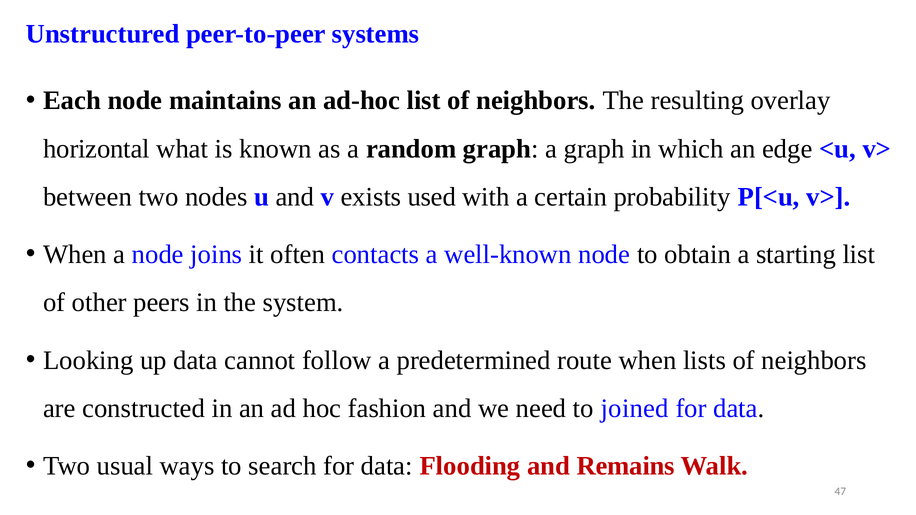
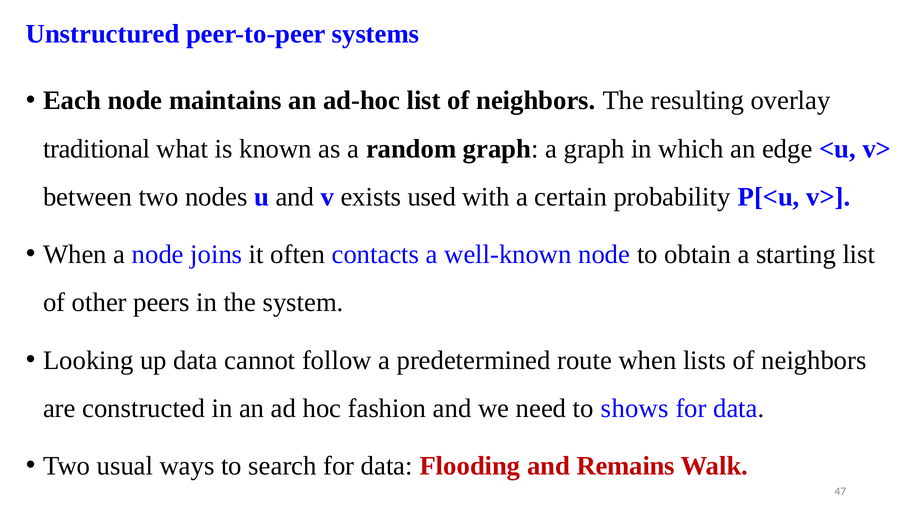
horizontal: horizontal -> traditional
joined: joined -> shows
